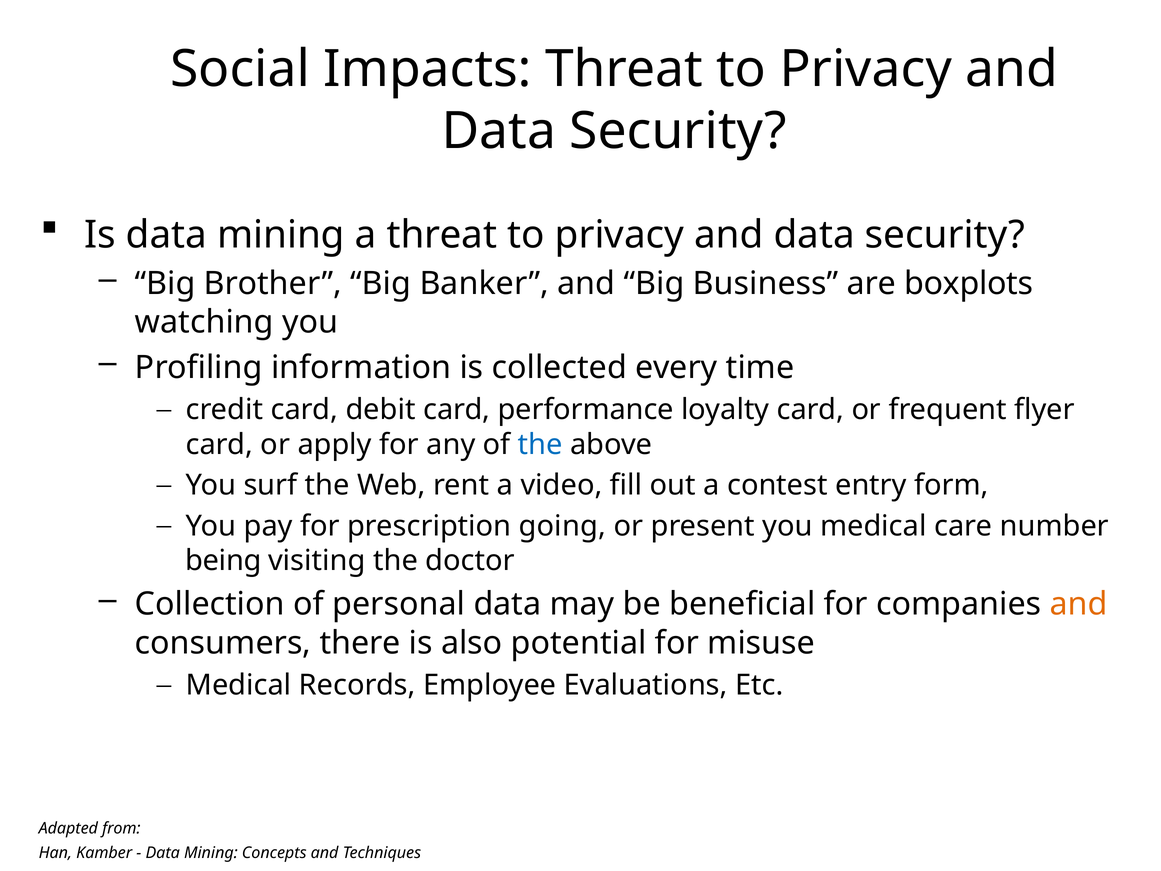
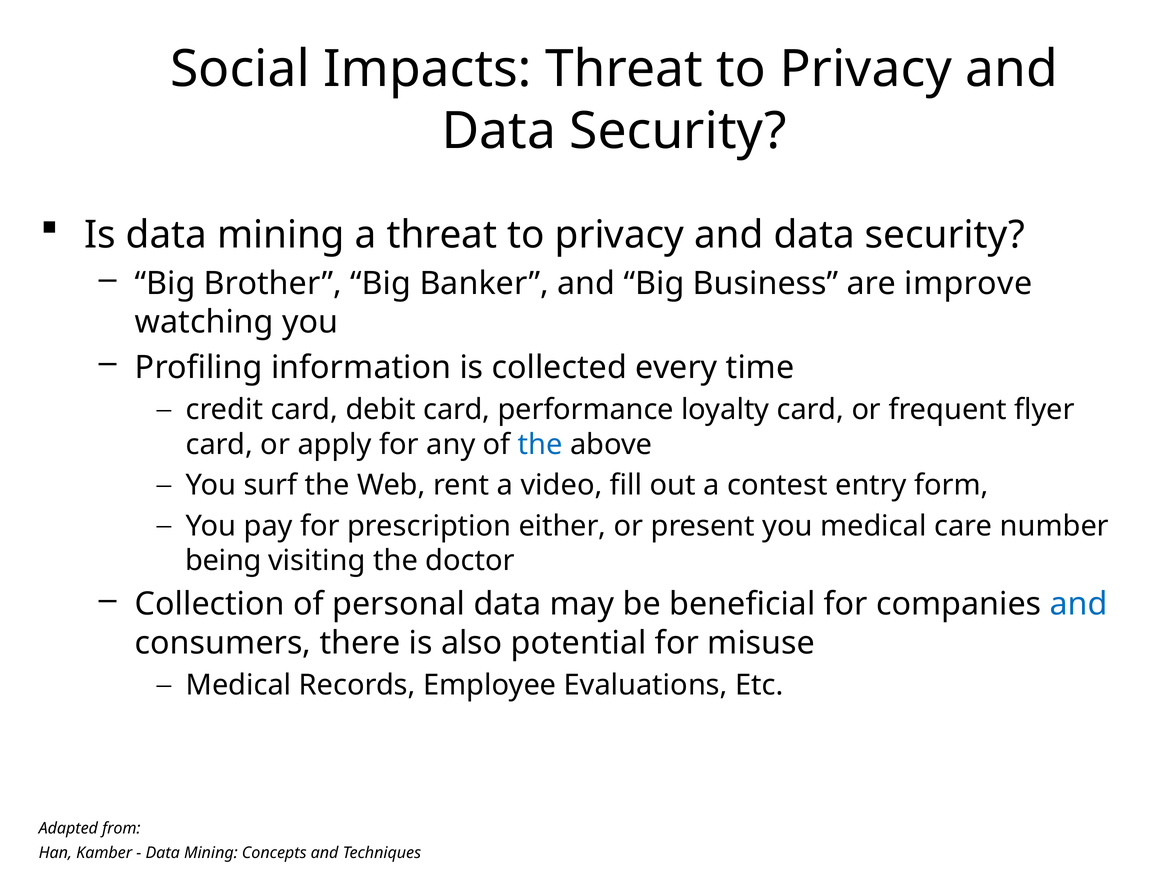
boxplots: boxplots -> improve
going: going -> either
and at (1079, 604) colour: orange -> blue
